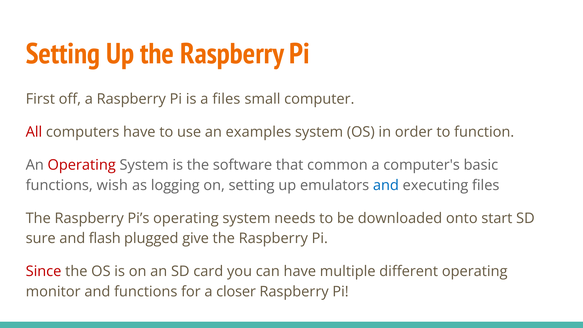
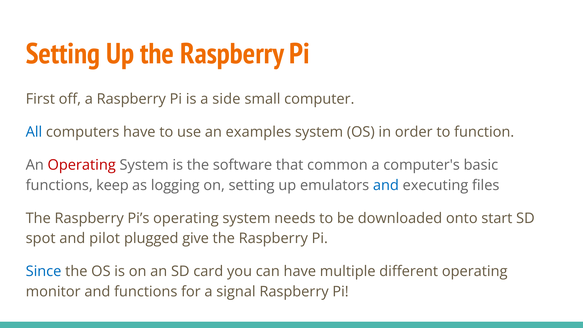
a files: files -> side
All colour: red -> blue
wish: wish -> keep
sure: sure -> spot
flash: flash -> pilot
Since colour: red -> blue
closer: closer -> signal
